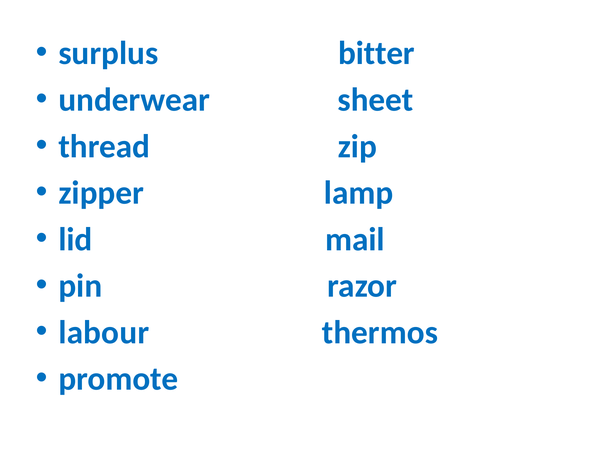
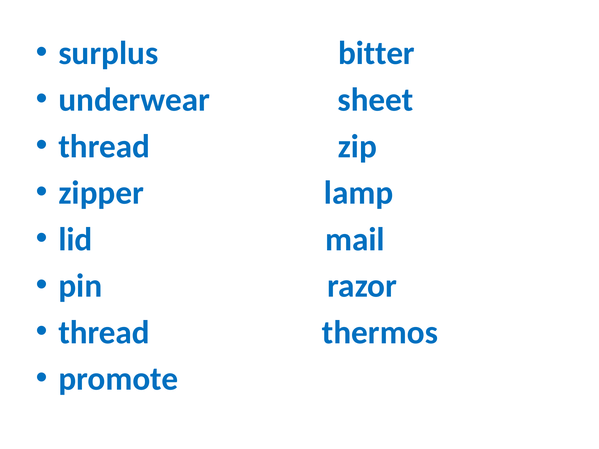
labour at (104, 333): labour -> thread
